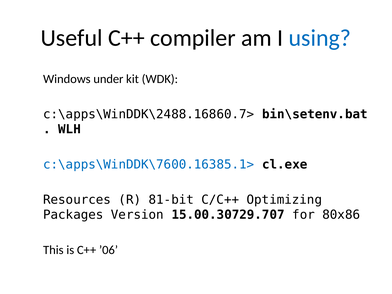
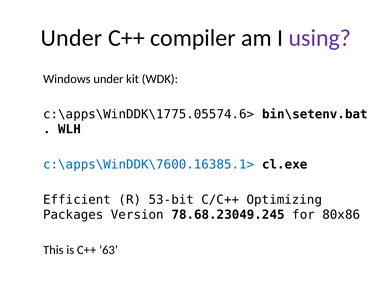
Useful at (72, 38): Useful -> Under
using colour: blue -> purple
c:\apps\WinDDK\2488.16860.7>: c:\apps\WinDDK\2488.16860.7> -> c:\apps\WinDDK\1775.05574.6>
Resources: Resources -> Efficient
81-bit: 81-bit -> 53-bit
15.00.30729.707: 15.00.30729.707 -> 78.68.23049.245
’06: ’06 -> ’63
